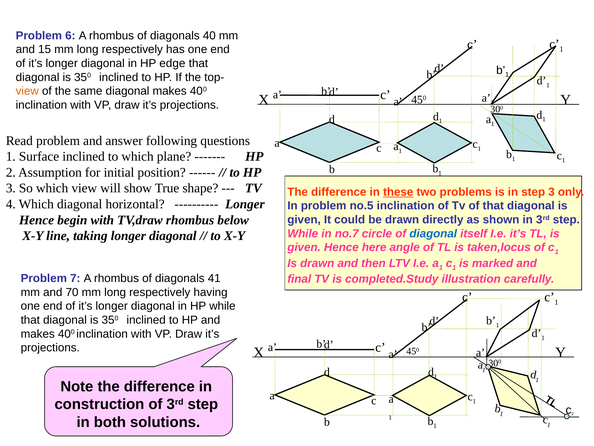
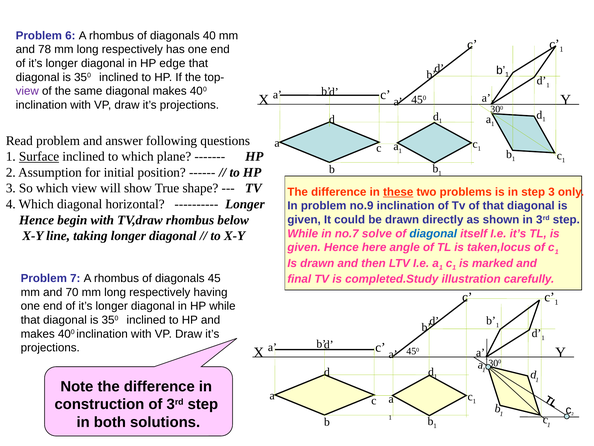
15: 15 -> 78
view at (27, 91) colour: orange -> purple
Surface underline: none -> present
no.5: no.5 -> no.9
circle: circle -> solve
41: 41 -> 45
